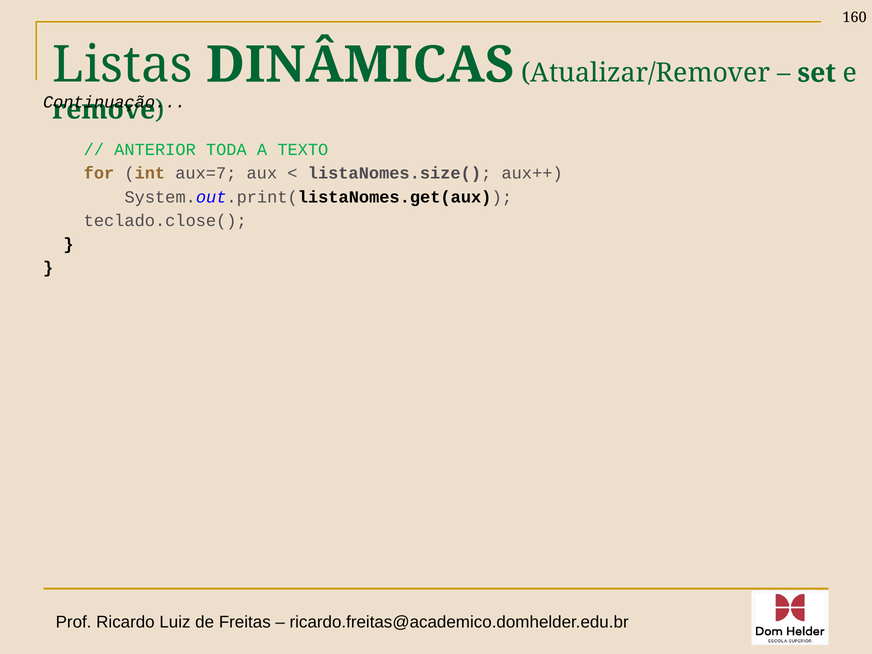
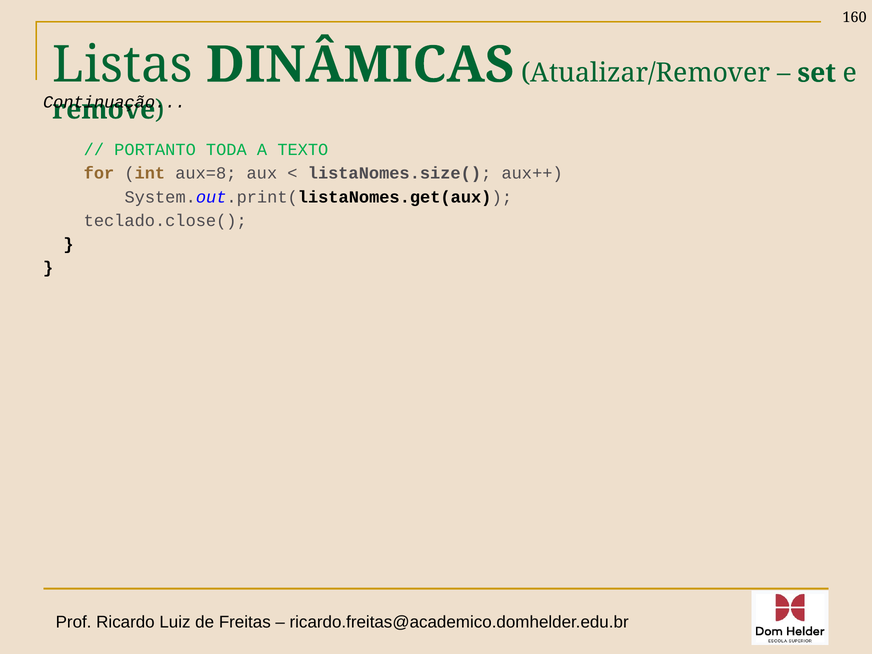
ANTERIOR: ANTERIOR -> PORTANTO
aux=7: aux=7 -> aux=8
